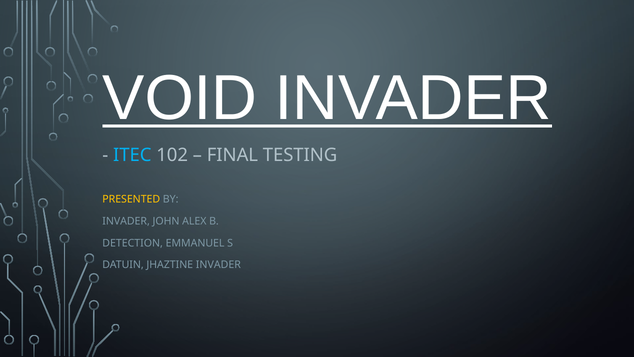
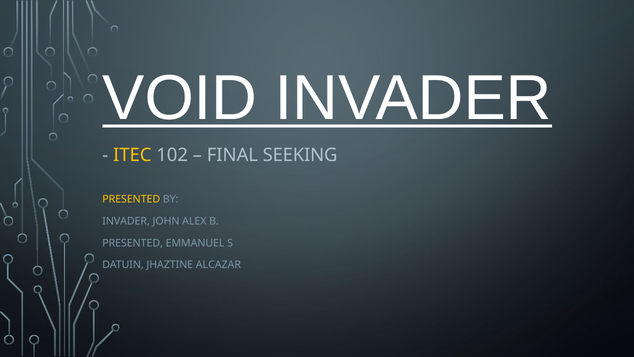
ITEC colour: light blue -> yellow
TESTING: TESTING -> SEEKING
DETECTION at (133, 243): DETECTION -> PRESENTED
JHAZTINE INVADER: INVADER -> ALCAZAR
